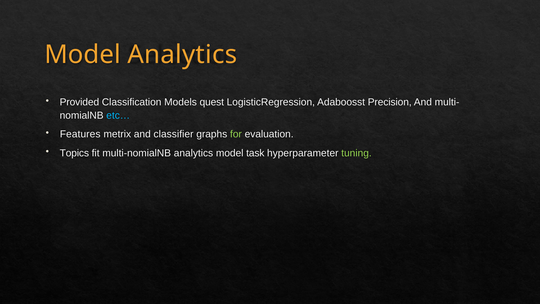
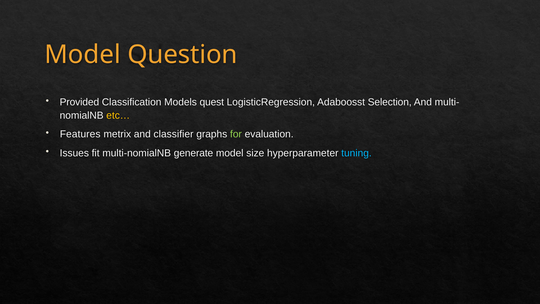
Model Analytics: Analytics -> Question
Precision: Precision -> Selection
etc… colour: light blue -> yellow
Topics: Topics -> Issues
multi-nomialNB analytics: analytics -> generate
task: task -> size
tuning colour: light green -> light blue
